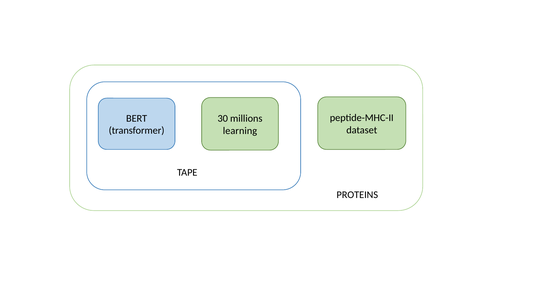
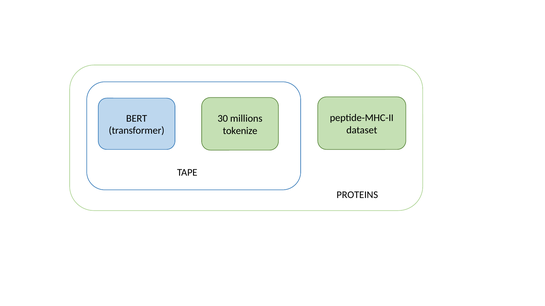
learning: learning -> tokenize
